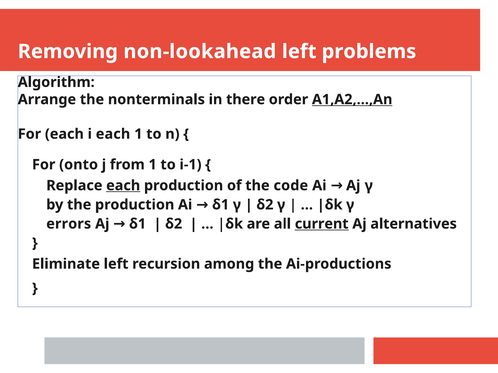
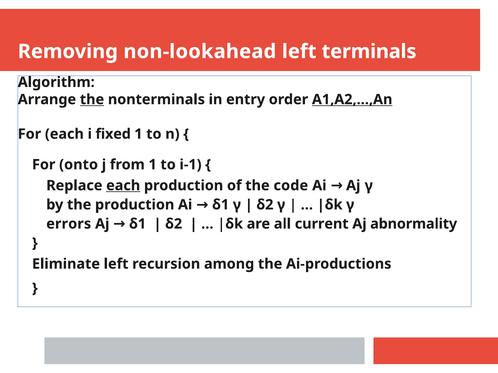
problems: problems -> terminals
the at (92, 100) underline: none -> present
there: there -> entry
i each: each -> fixed
current underline: present -> none
alternatives: alternatives -> abnormality
